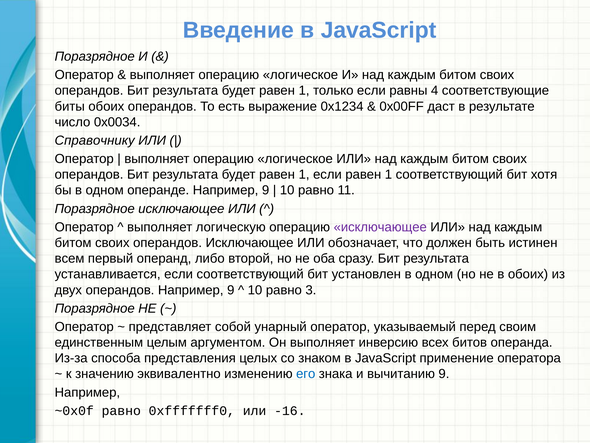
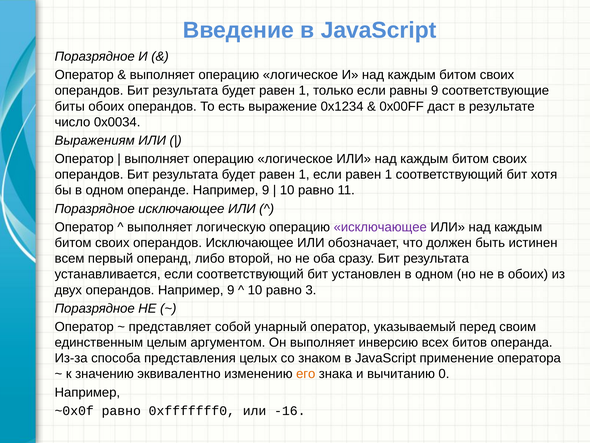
равны 4: 4 -> 9
Справочнику: Справочнику -> Выражениям
его colour: blue -> orange
вычитанию 9: 9 -> 0
